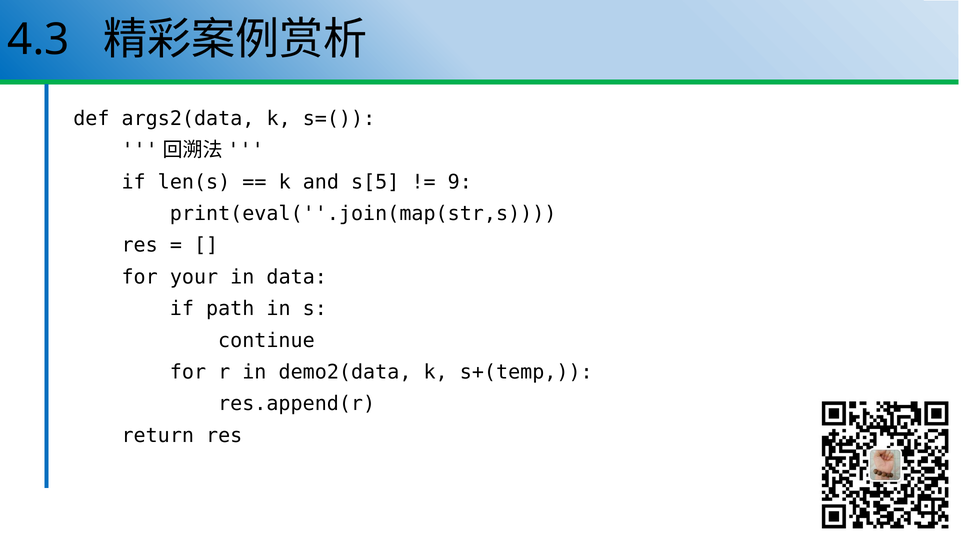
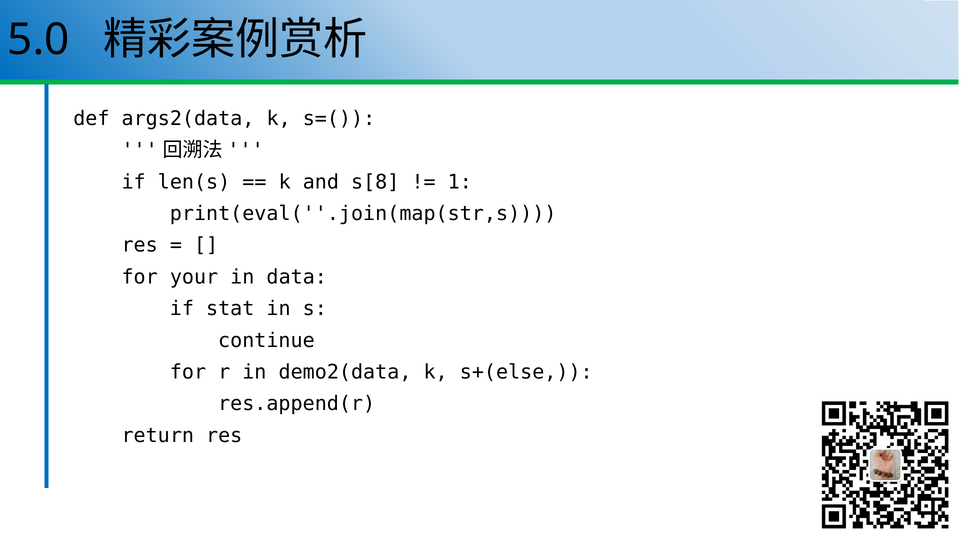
4.3: 4.3 -> 5.0
s[5: s[5 -> s[8
9: 9 -> 1
path: path -> stat
s+(temp: s+(temp -> s+(else
